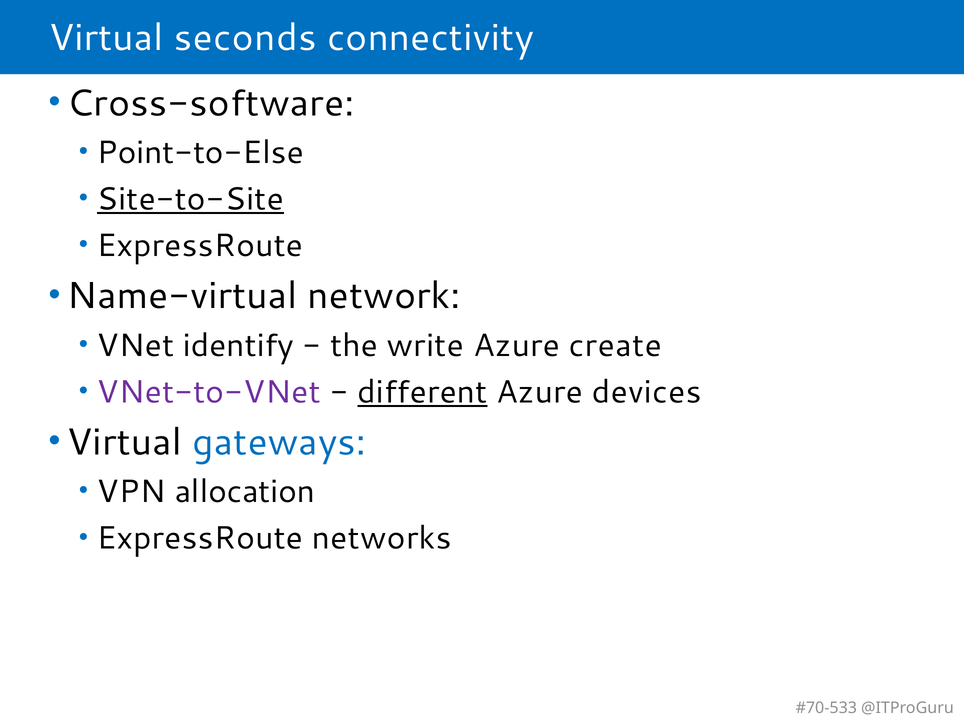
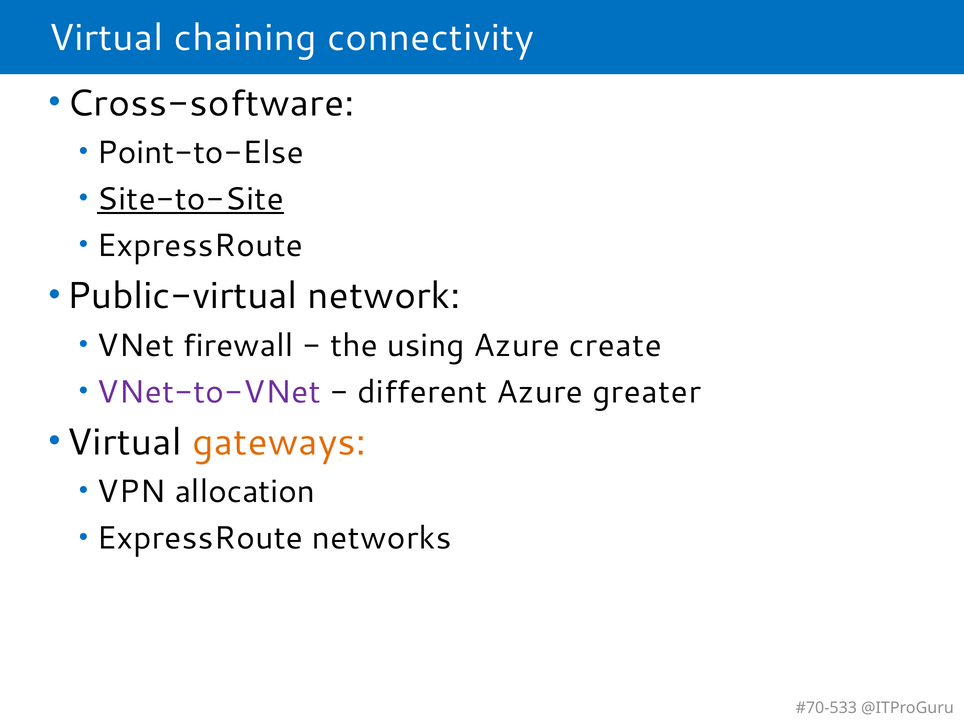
seconds: seconds -> chaining
Name-virtual: Name-virtual -> Public-virtual
identify: identify -> firewall
write: write -> using
different underline: present -> none
devices: devices -> greater
gateways colour: blue -> orange
